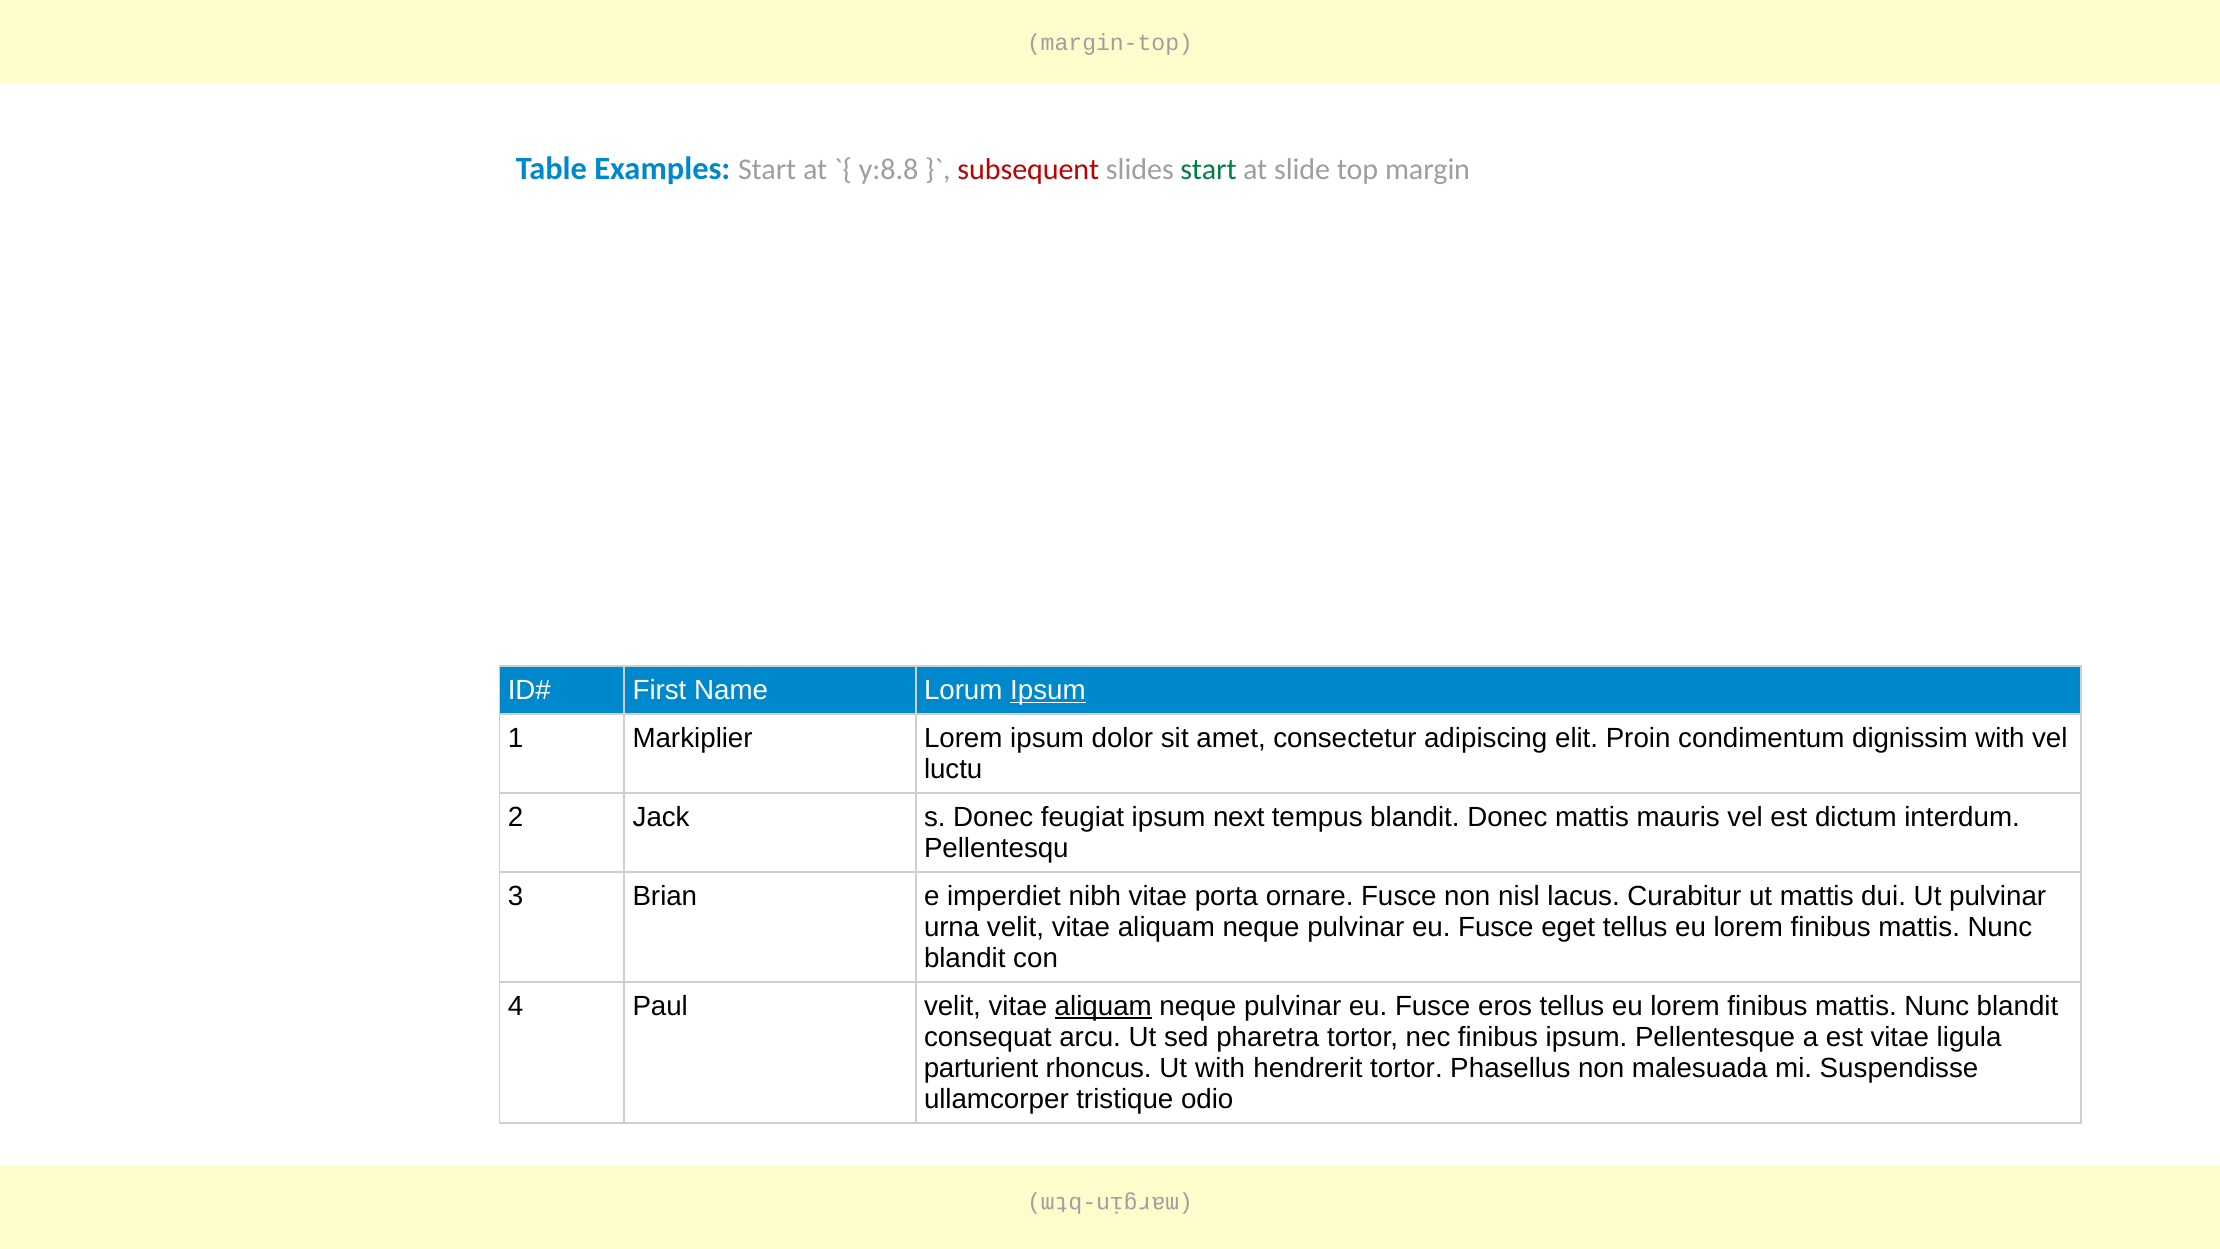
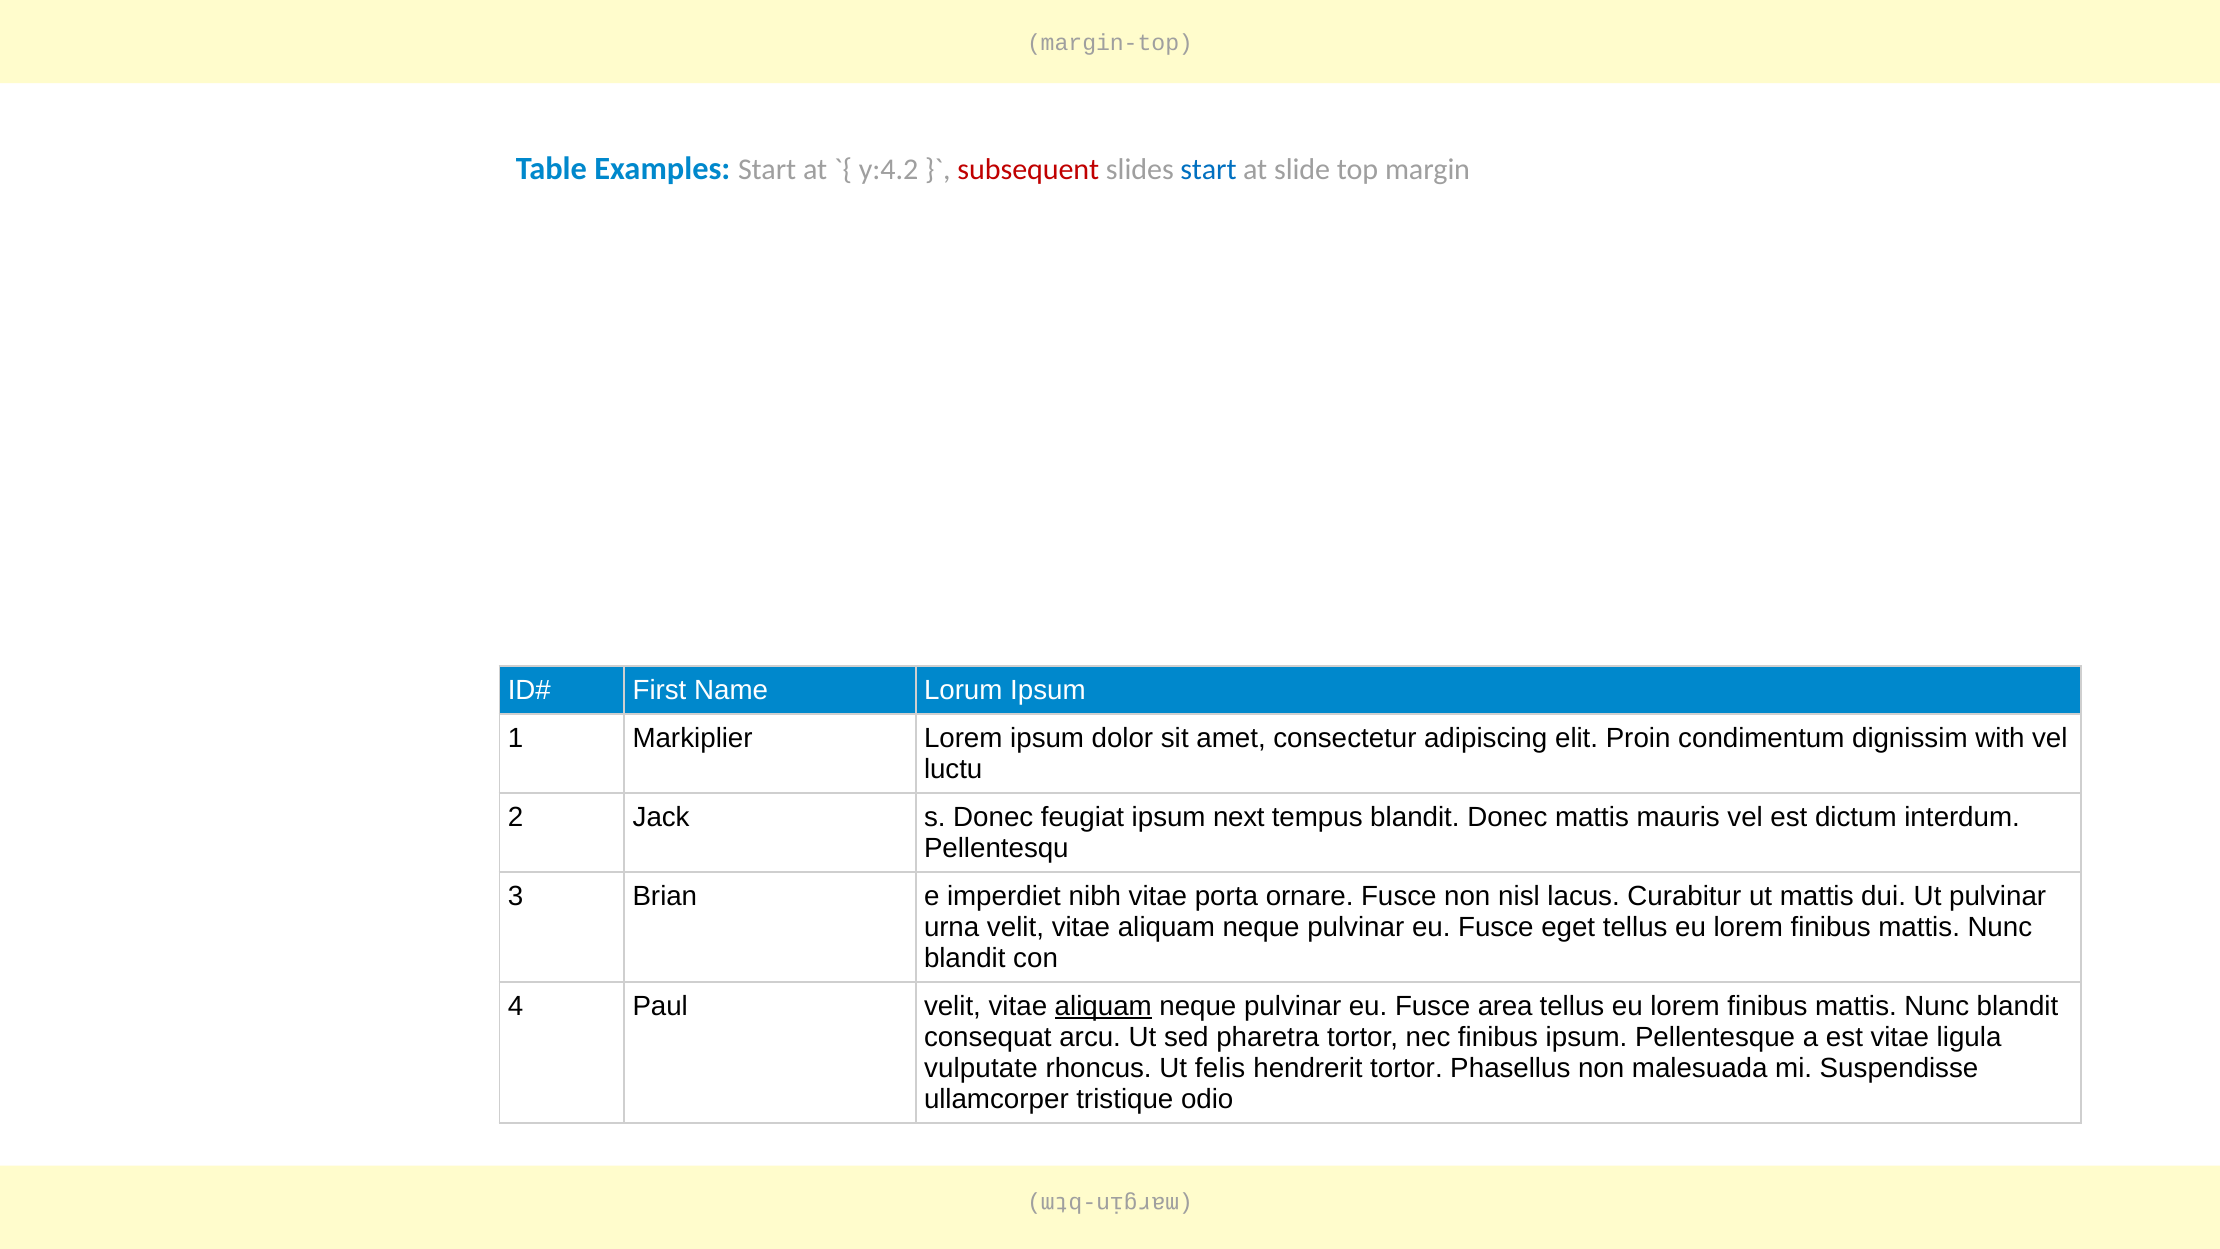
y:8.8: y:8.8 -> y:4.2
start at (1208, 169) colour: green -> blue
Ipsum at (1048, 690) underline: present -> none
eros: eros -> area
parturient: parturient -> vulputate
Ut with: with -> felis
